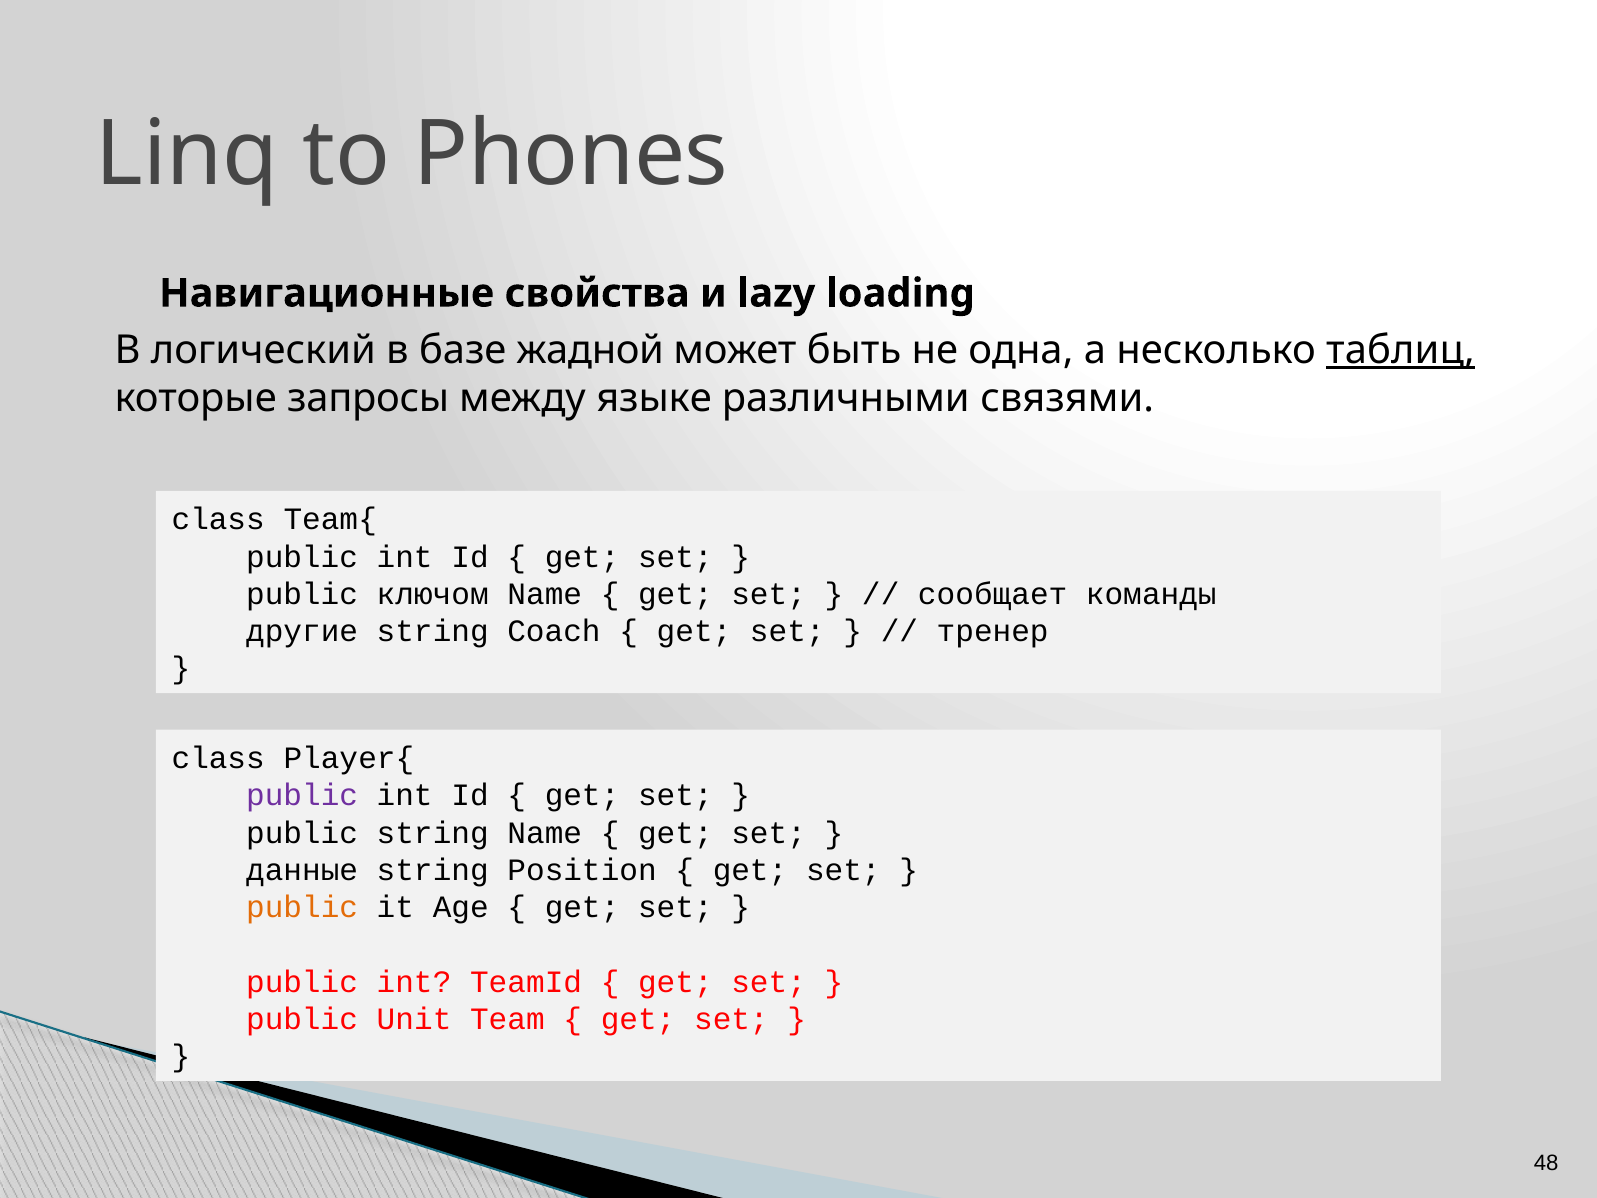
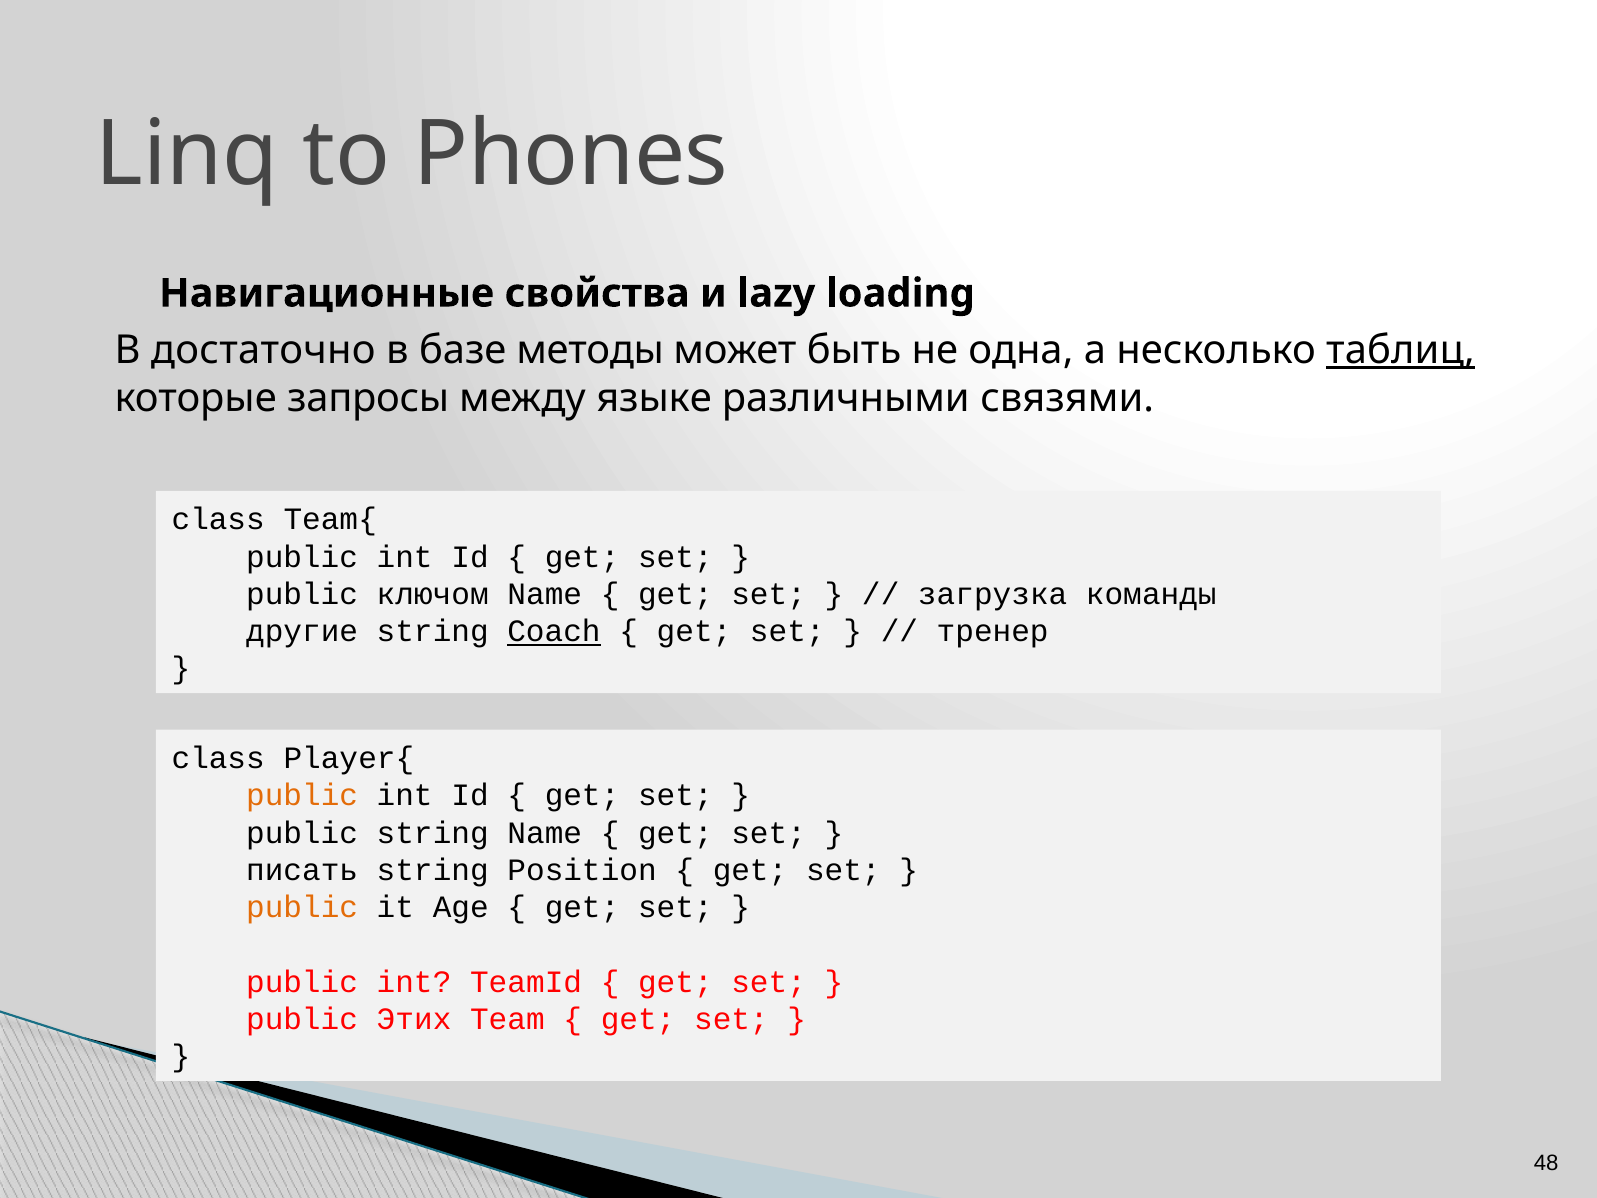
логический: логический -> достаточно
жадной: жадной -> методы
сообщает: сообщает -> загрузка
Coach underline: none -> present
public at (302, 795) colour: purple -> orange
данные: данные -> писать
Unit: Unit -> Этих
